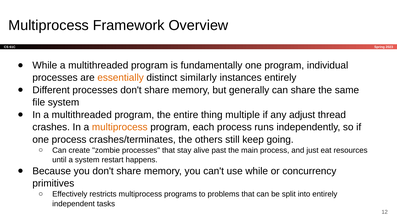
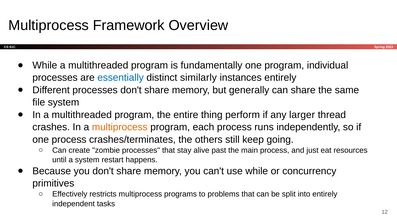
essentially colour: orange -> blue
multiple: multiple -> perform
adjust: adjust -> larger
